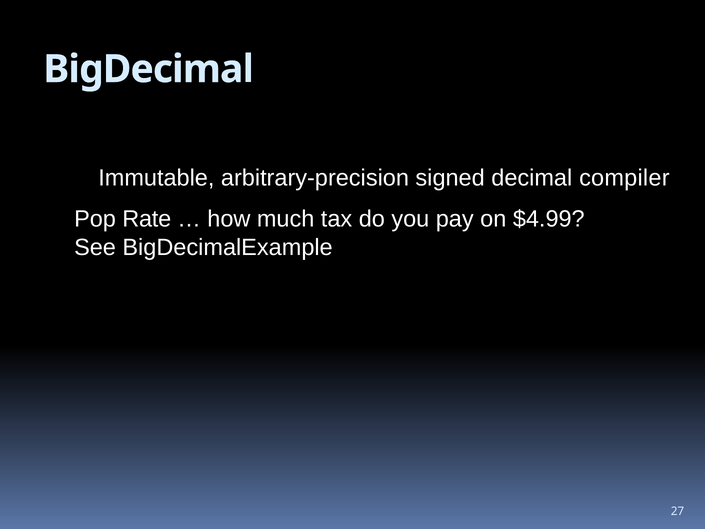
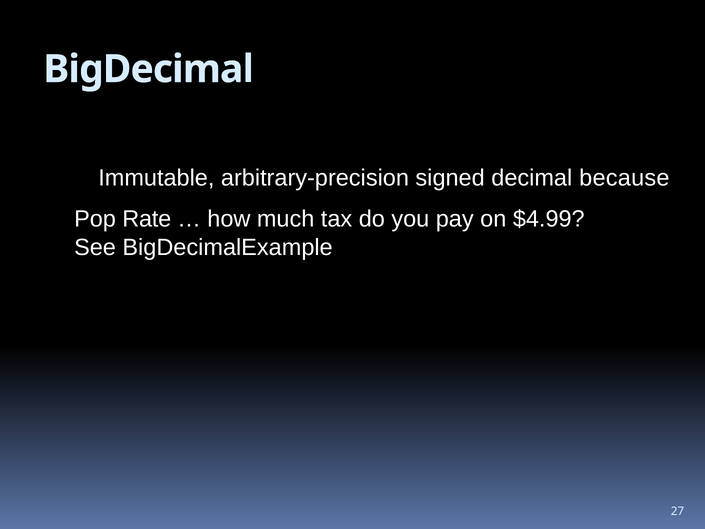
compiler: compiler -> because
